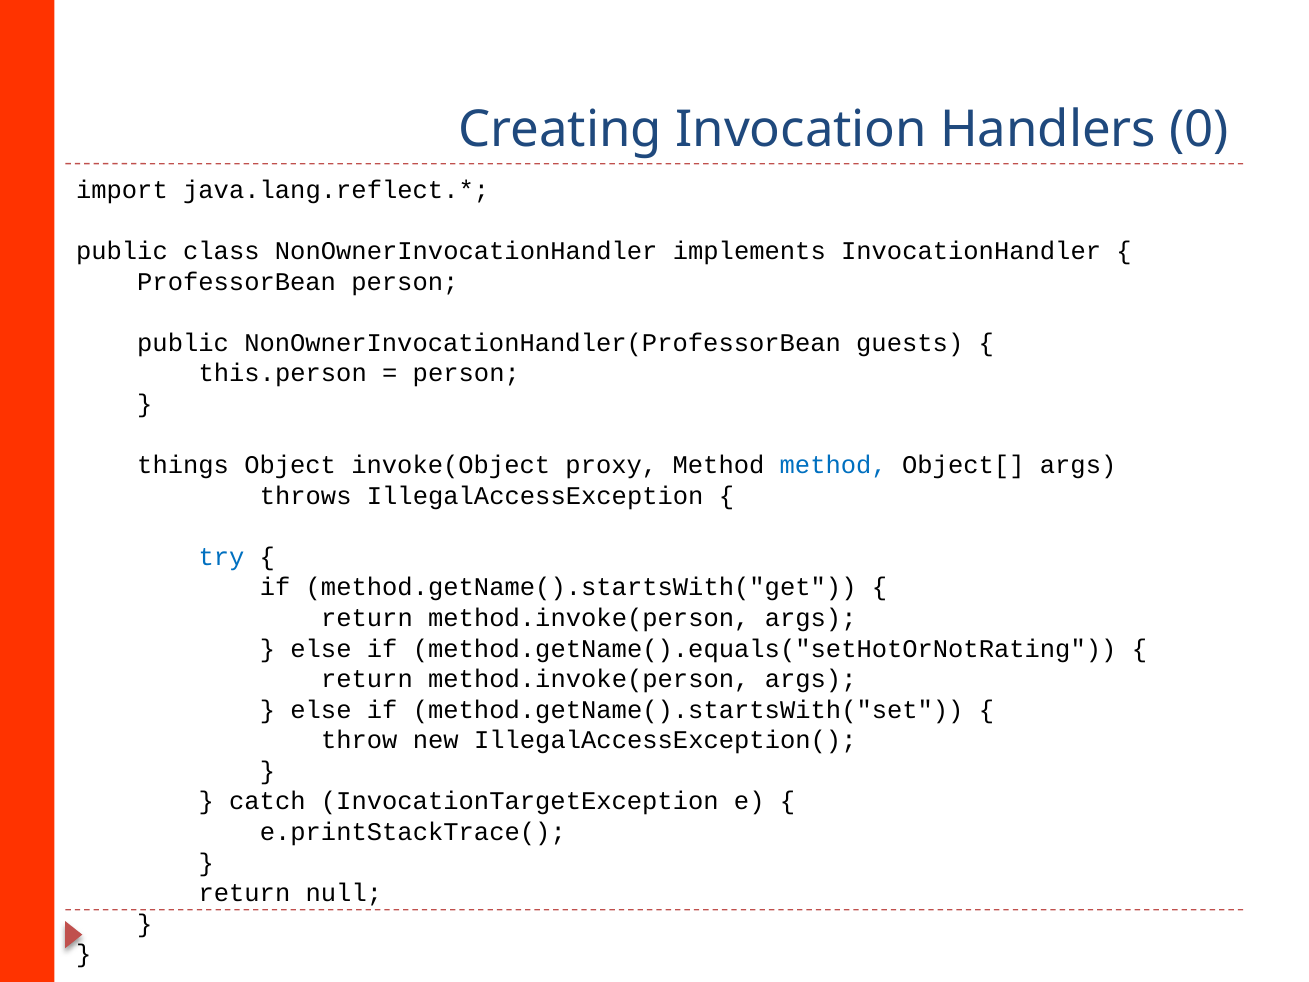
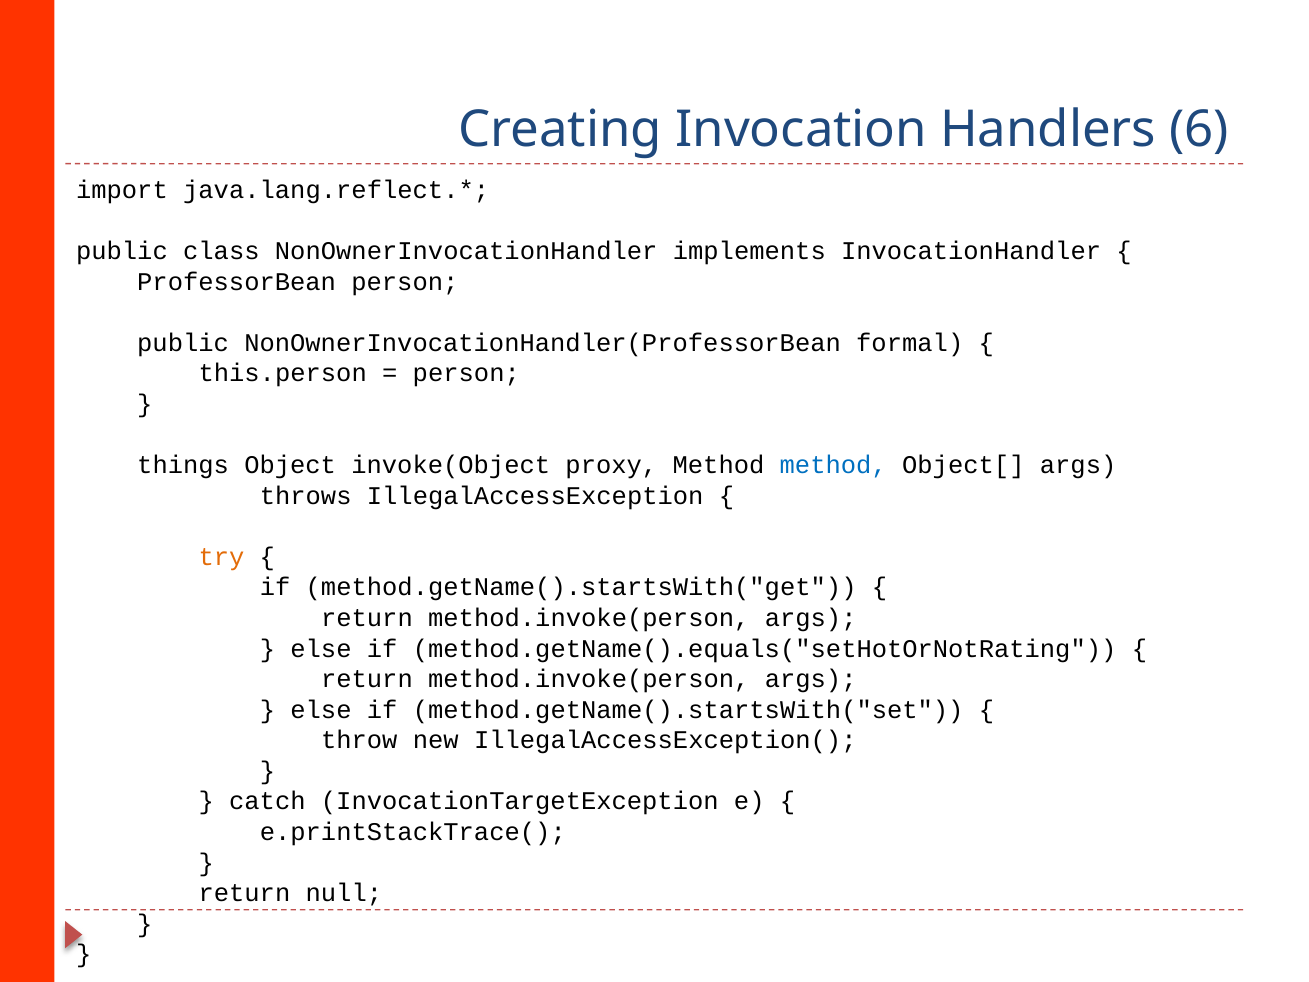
0: 0 -> 6
guests: guests -> formal
try colour: blue -> orange
